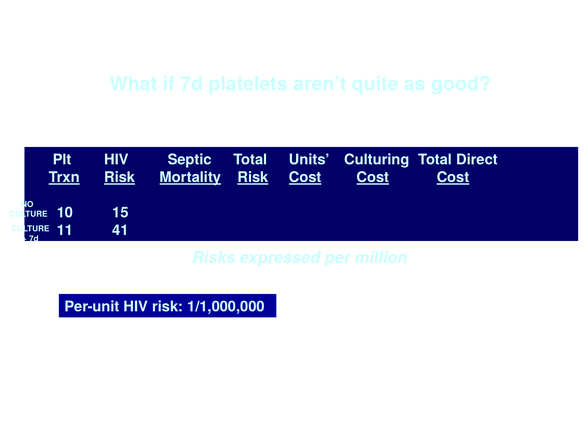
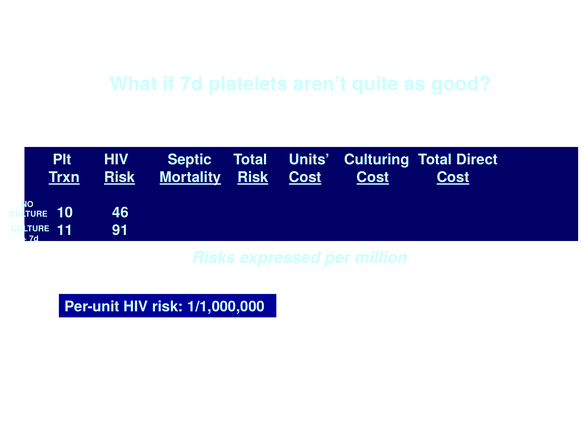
15: 15 -> 46
41: 41 -> 91
